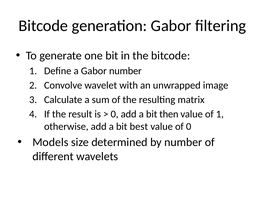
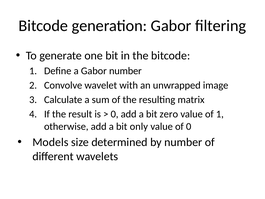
then: then -> zero
best: best -> only
